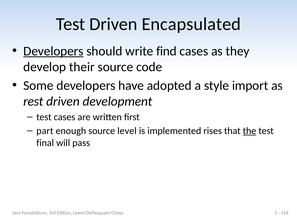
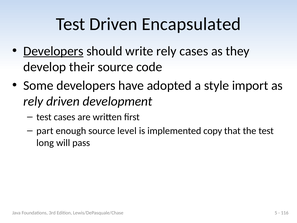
write find: find -> rely
rest at (33, 101): rest -> rely
rises: rises -> copy
the underline: present -> none
final: final -> long
